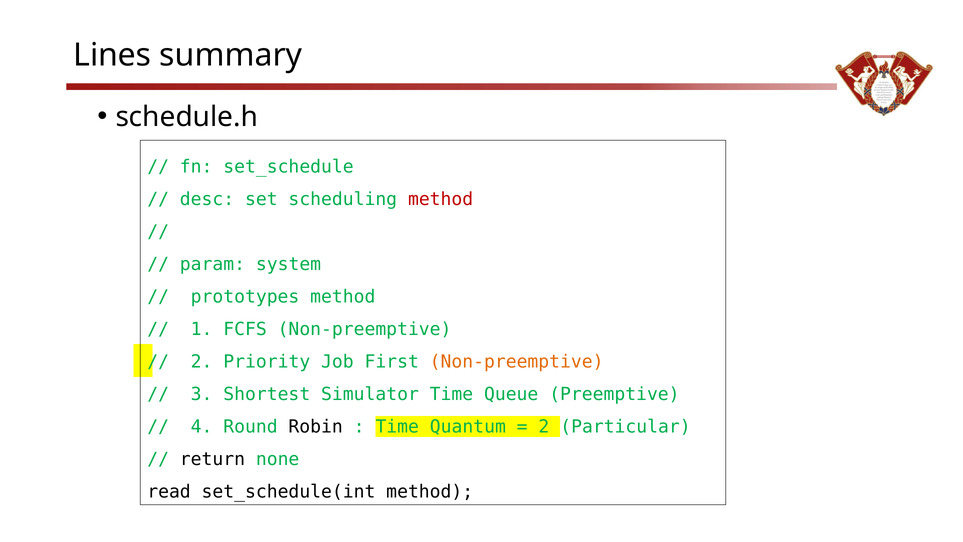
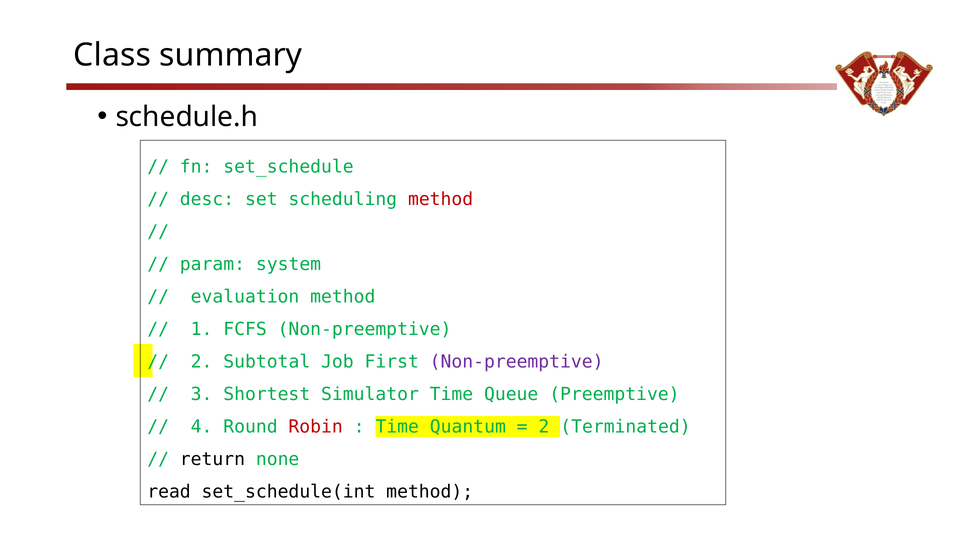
Lines: Lines -> Class
prototypes: prototypes -> evaluation
Priority: Priority -> Subtotal
Non-preemptive at (517, 362) colour: orange -> purple
Robin colour: black -> red
Particular: Particular -> Terminated
